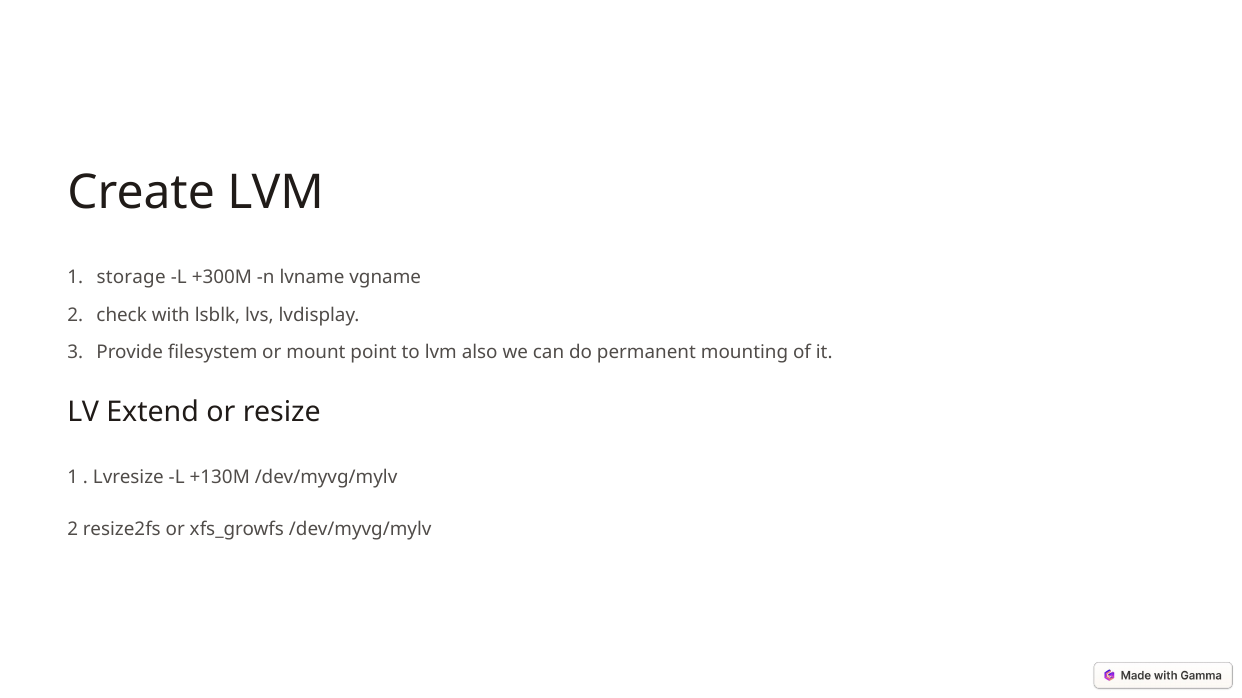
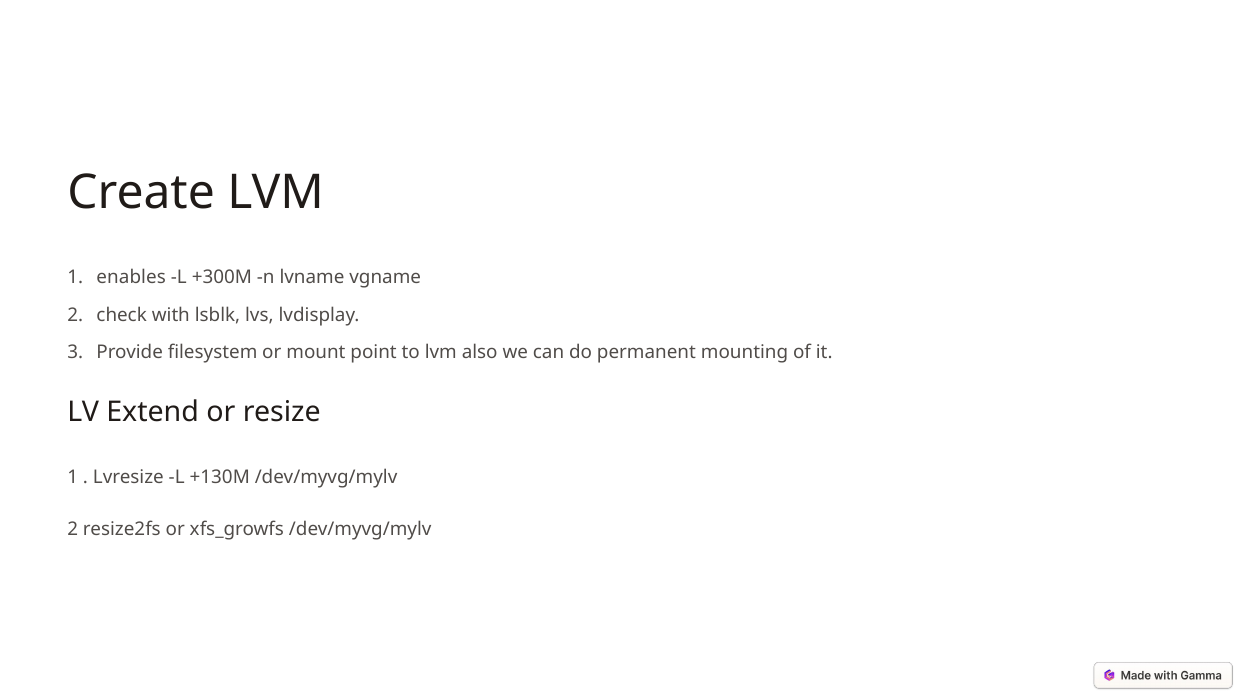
storage: storage -> enables
